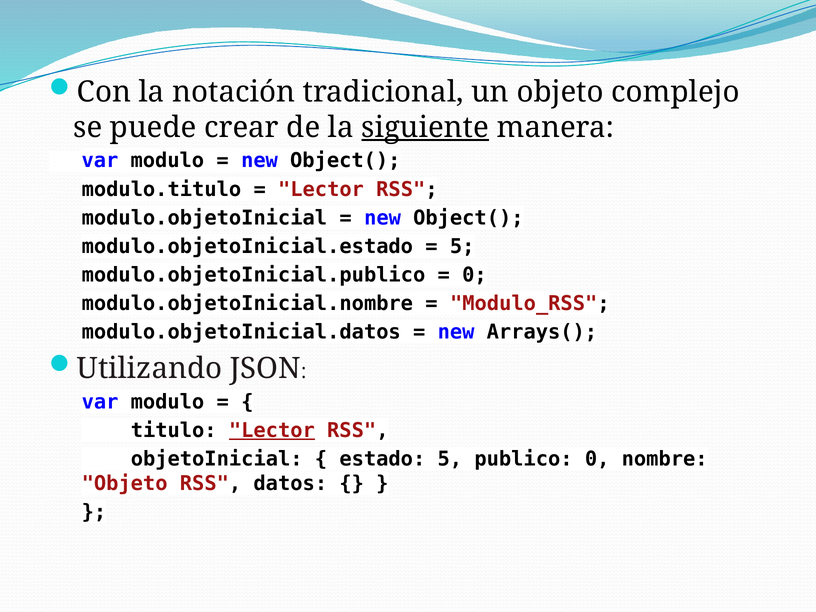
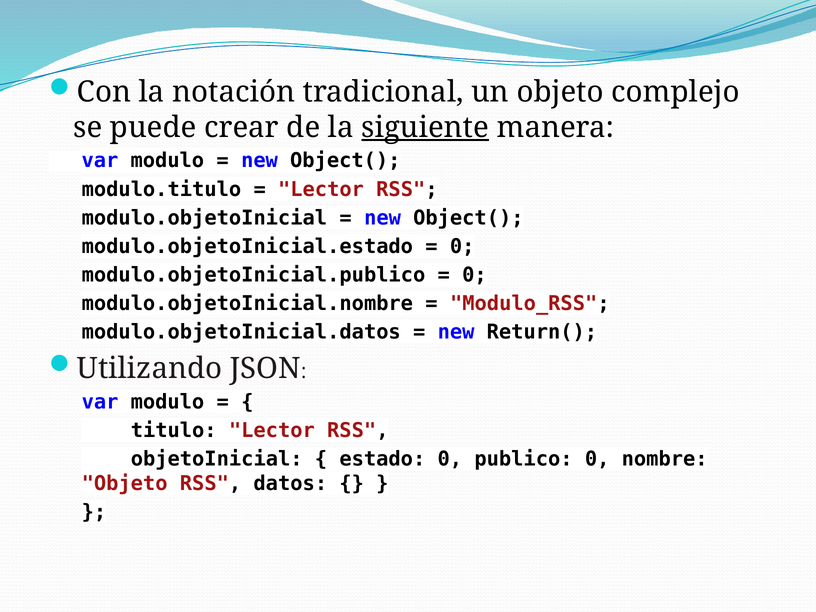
5 at (462, 246): 5 -> 0
Arrays(: Arrays( -> Return(
Lector at (272, 430) underline: present -> none
estado 5: 5 -> 0
